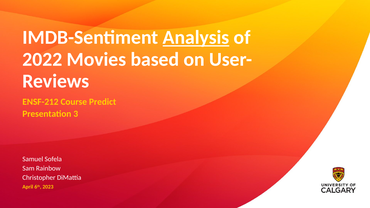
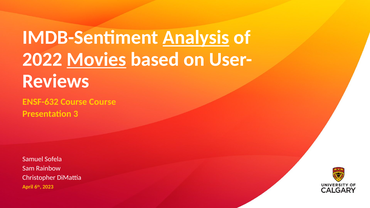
Movies underline: none -> present
ENSF-212: ENSF-212 -> ENSF-632
Course Predict: Predict -> Course
